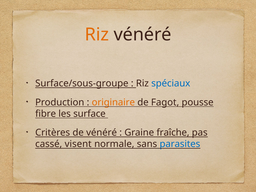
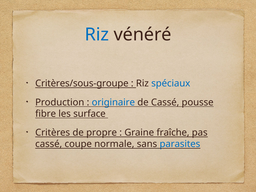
Riz at (97, 35) colour: orange -> blue
Surface/sous-groupe: Surface/sous-groupe -> Critères/sous-groupe
originaire colour: orange -> blue
de Fagot: Fagot -> Cassé
de vénéré: vénéré -> propre
visent: visent -> coupe
